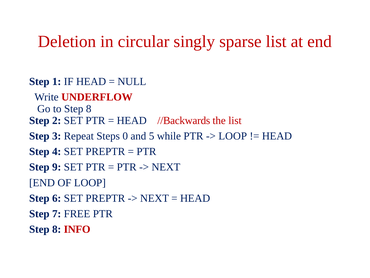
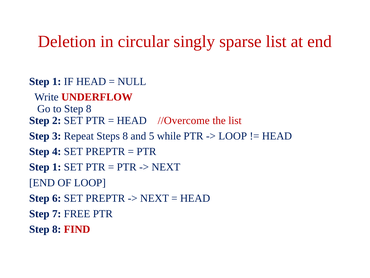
//Backwards: //Backwards -> //Overcome
Steps 0: 0 -> 8
9 at (57, 167): 9 -> 1
INFO: INFO -> FIND
